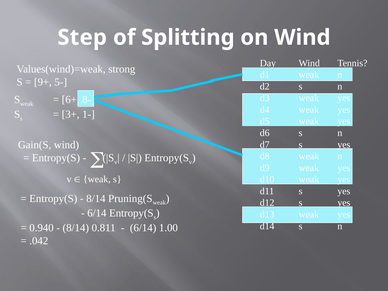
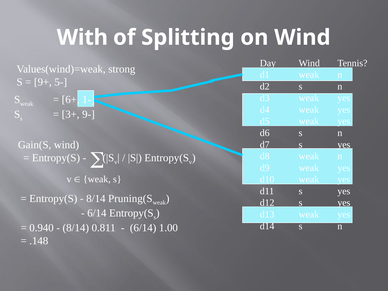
Step: Step -> With
8-: 8- -> 1-
1-: 1- -> 9-
.042: .042 -> .148
